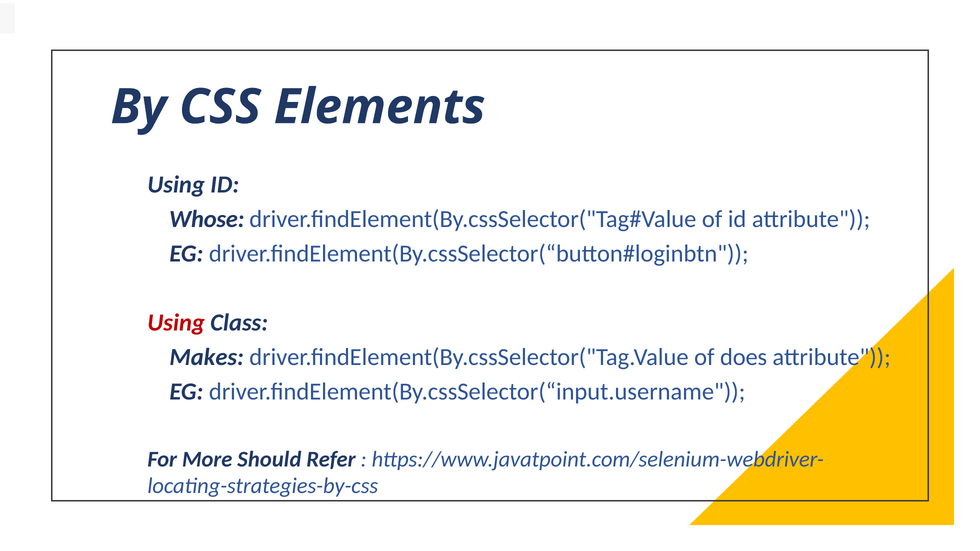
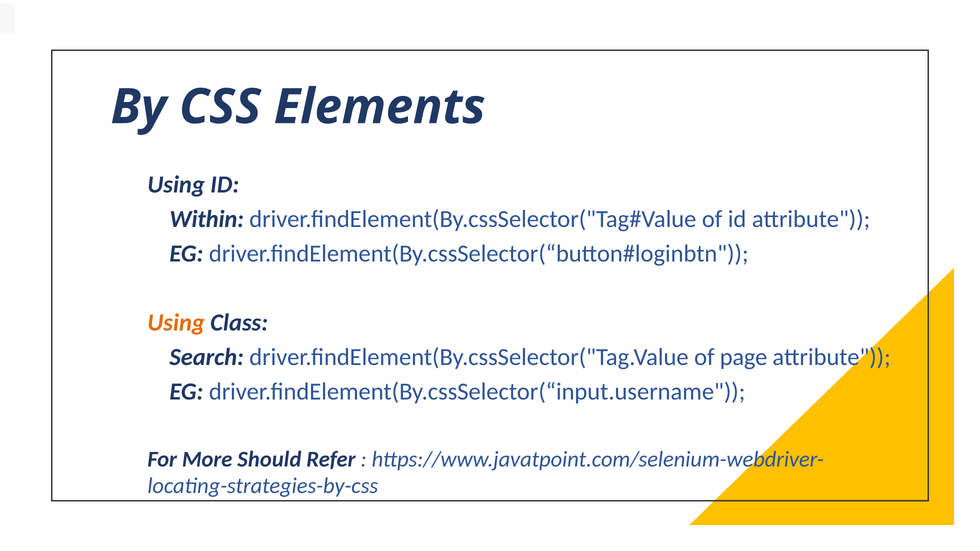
Whose: Whose -> Within
Using at (176, 323) colour: red -> orange
Makes: Makes -> Search
does: does -> page
